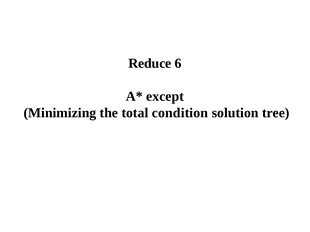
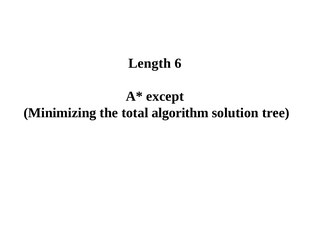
Reduce: Reduce -> Length
condition: condition -> algorithm
